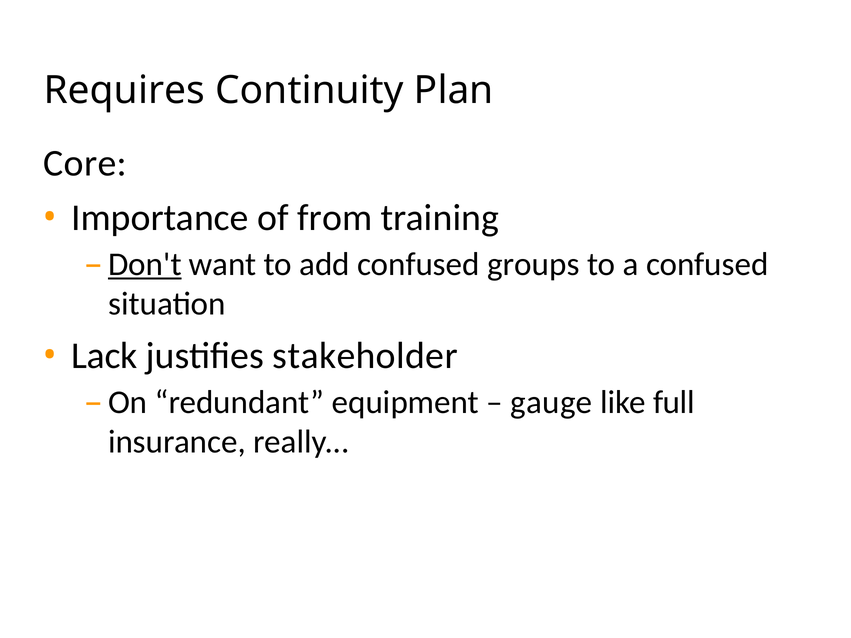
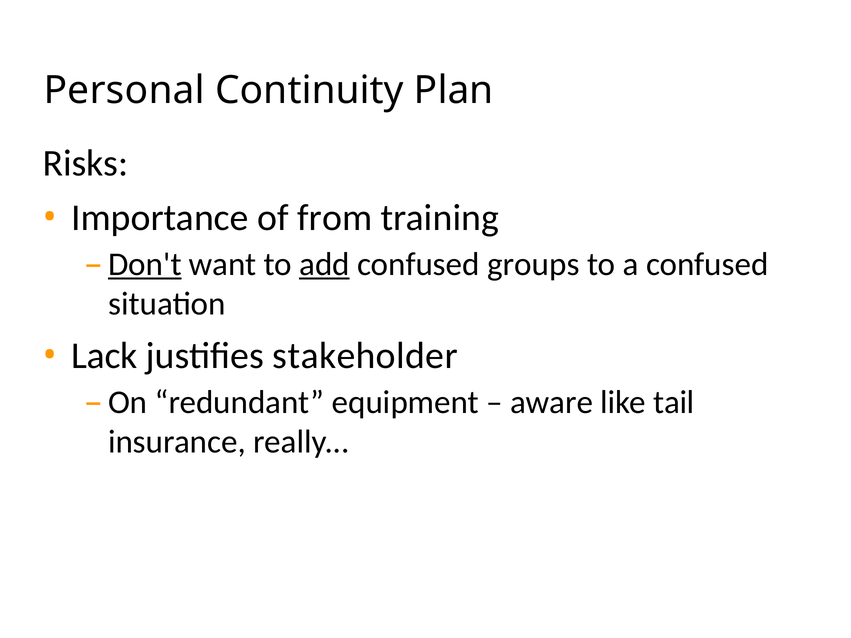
Requires: Requires -> Personal
Core: Core -> Risks
add underline: none -> present
gauge: gauge -> aware
full: full -> tail
